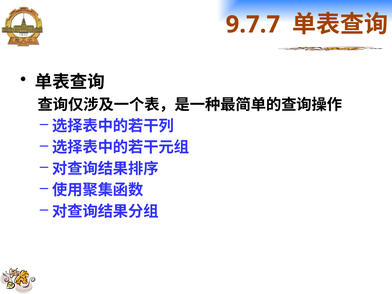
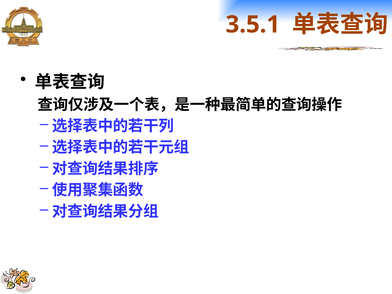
9.7.7: 9.7.7 -> 3.5.1
